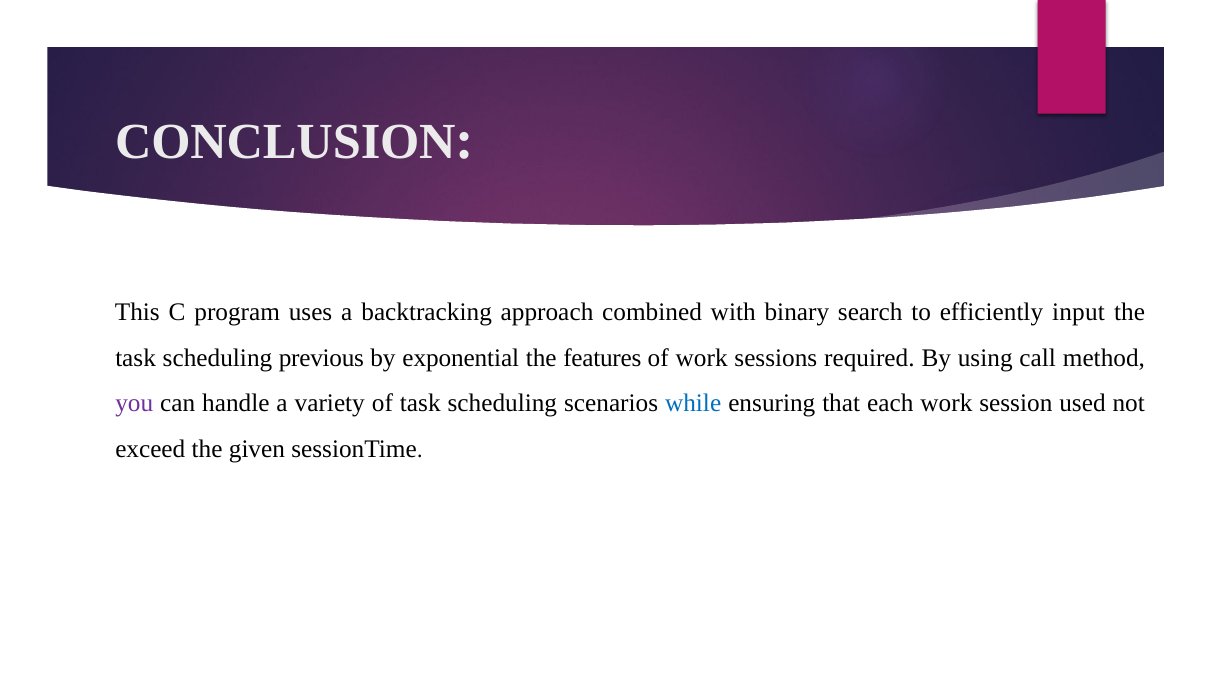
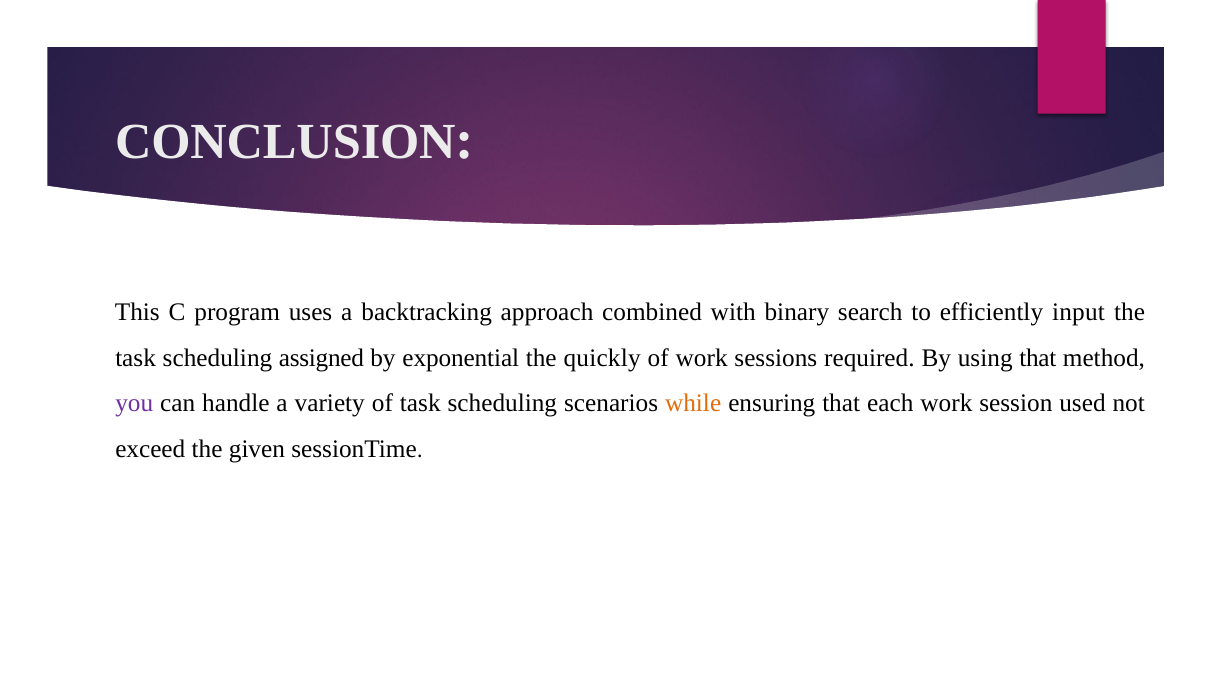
previous: previous -> assigned
features: features -> quickly
using call: call -> that
while colour: blue -> orange
